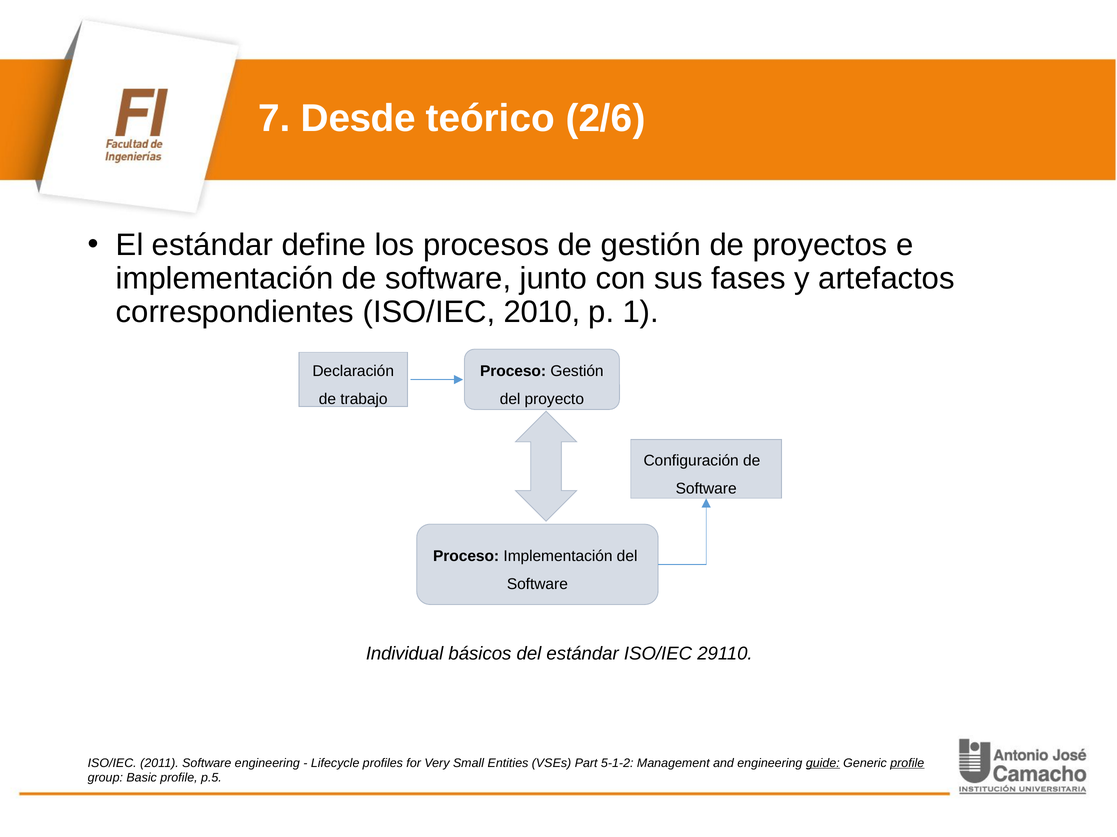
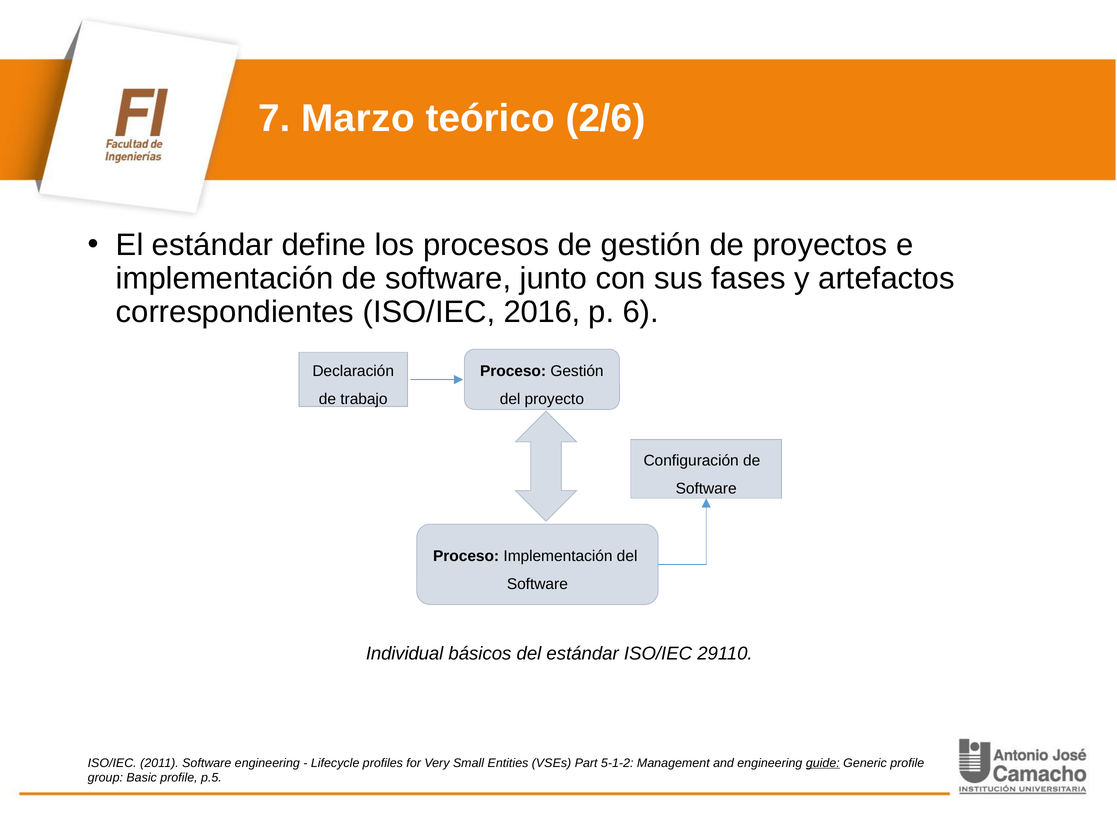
Desde: Desde -> Marzo
2010: 2010 -> 2016
1: 1 -> 6
profile at (907, 764) underline: present -> none
